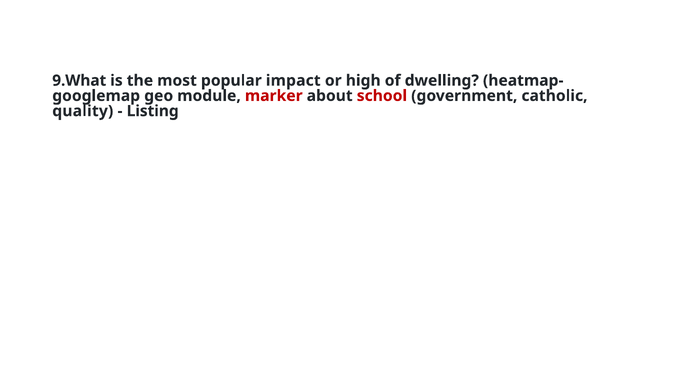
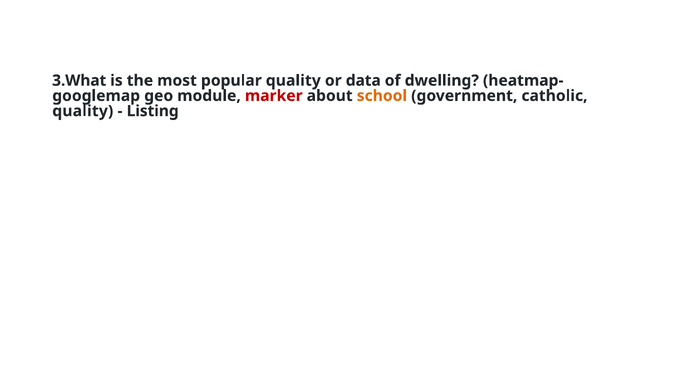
9.What: 9.What -> 3.What
popular impact: impact -> quality
high: high -> data
school colour: red -> orange
